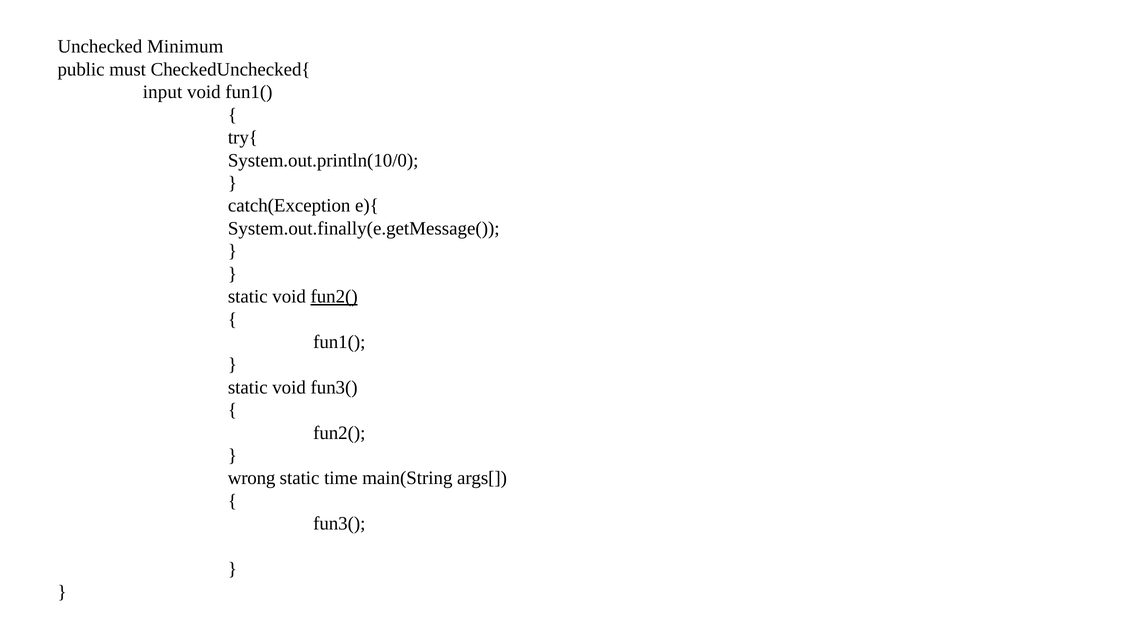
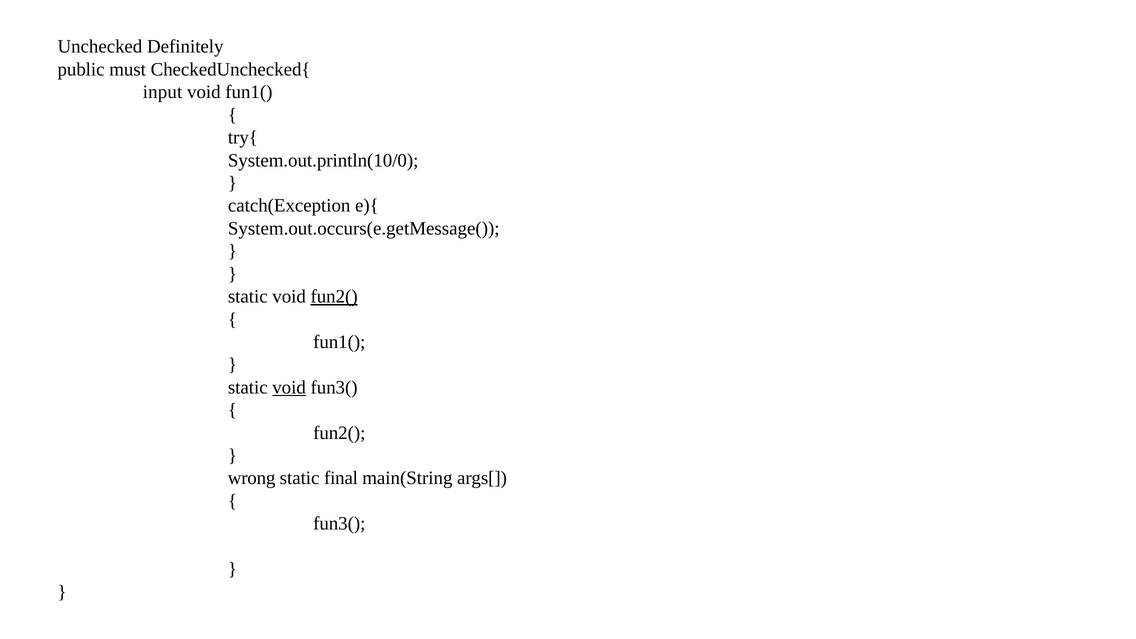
Minimum: Minimum -> Definitely
System.out.finally(e.getMessage(: System.out.finally(e.getMessage( -> System.out.occurs(e.getMessage(
void at (289, 387) underline: none -> present
time: time -> final
